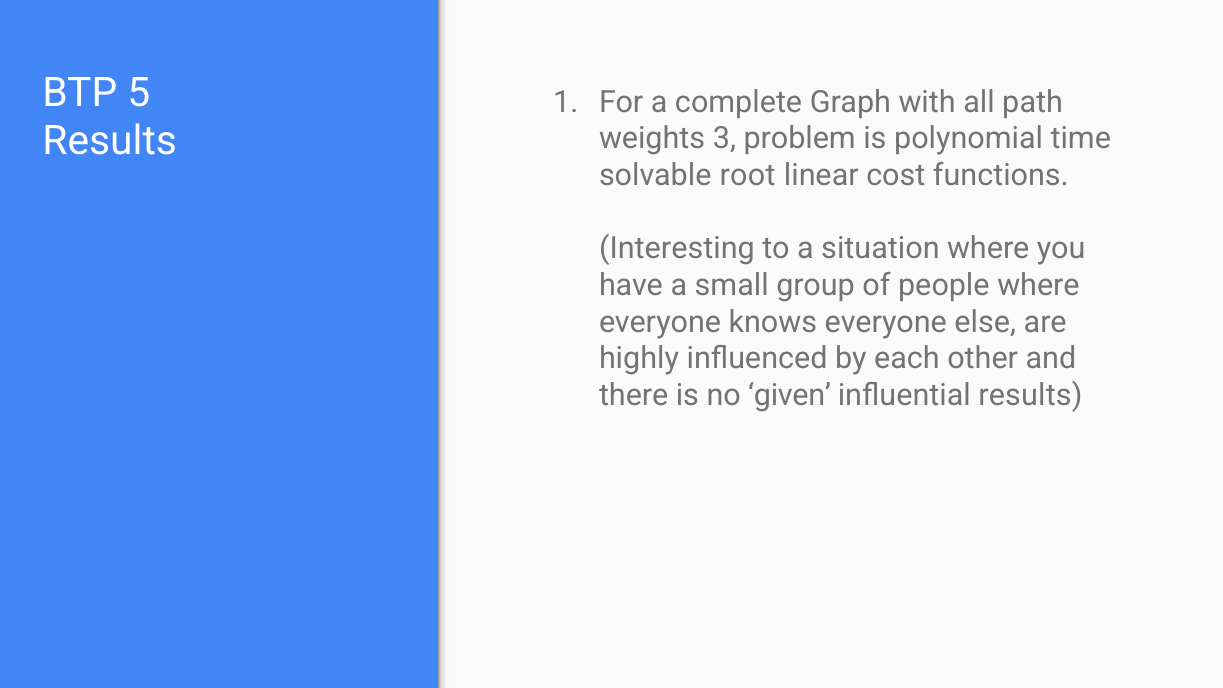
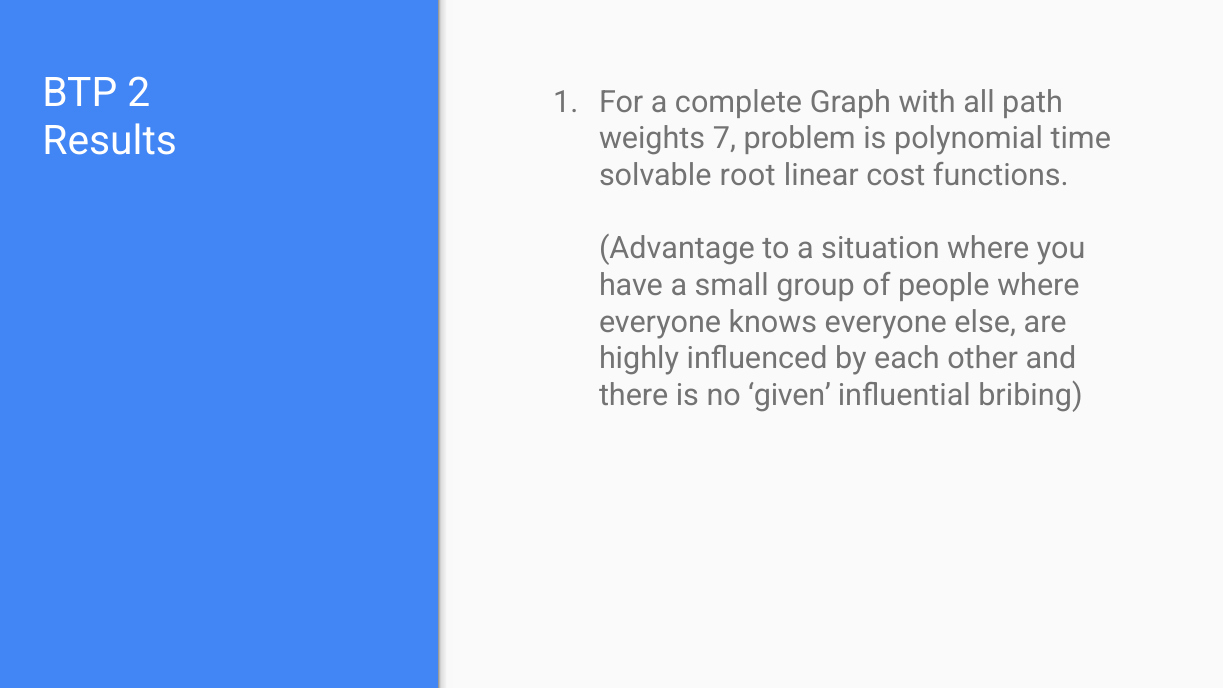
5: 5 -> 2
3: 3 -> 7
Interesting: Interesting -> Advantage
influential results: results -> bribing
